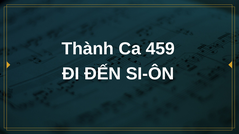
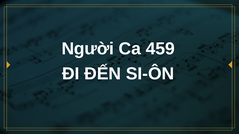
Thành: Thành -> Người
